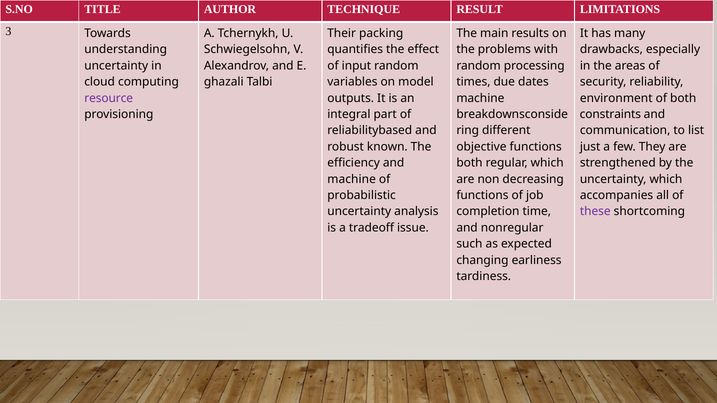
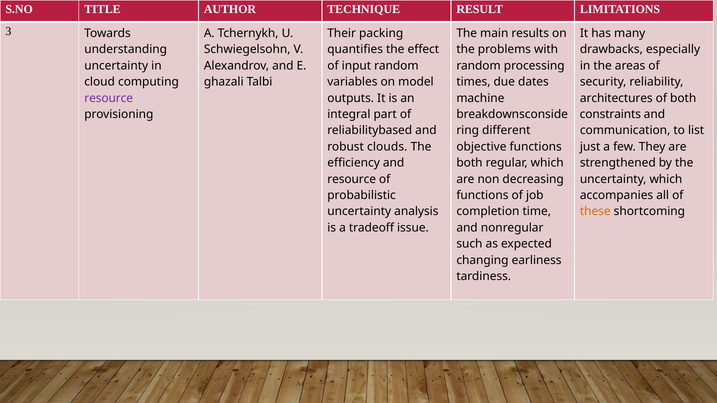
environment: environment -> architectures
known: known -> clouds
machine at (352, 179): machine -> resource
these colour: purple -> orange
